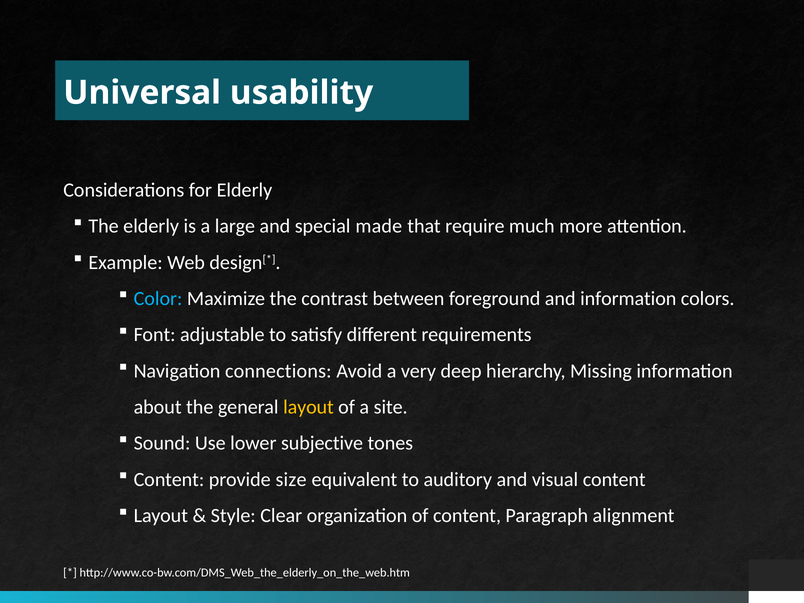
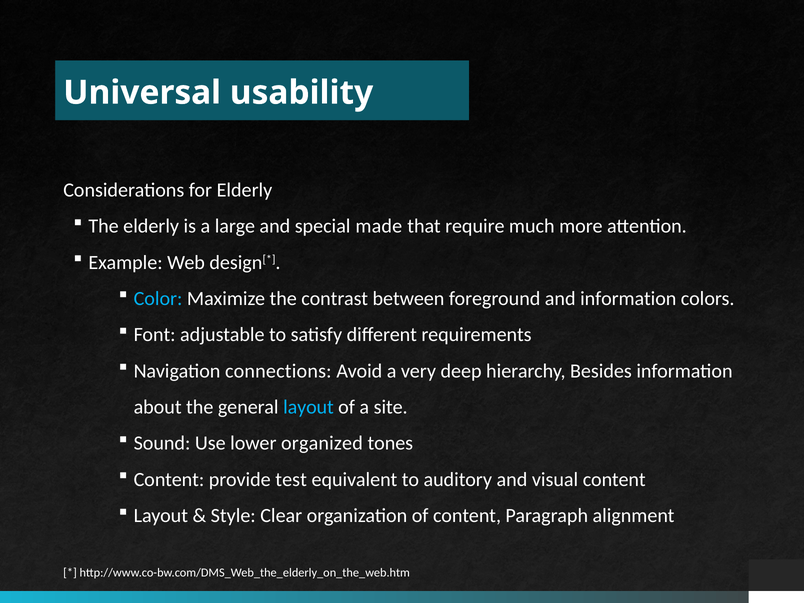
Missing: Missing -> Besides
layout at (308, 407) colour: yellow -> light blue
subjective: subjective -> organized
size: size -> test
